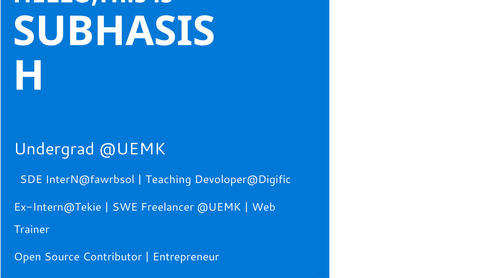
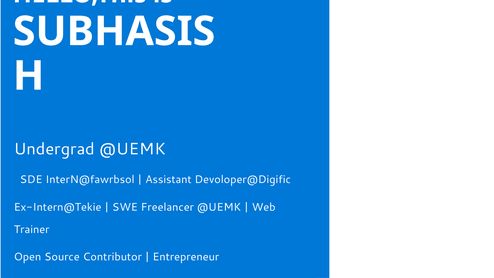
Teaching at (168, 179): Teaching -> Assistant
